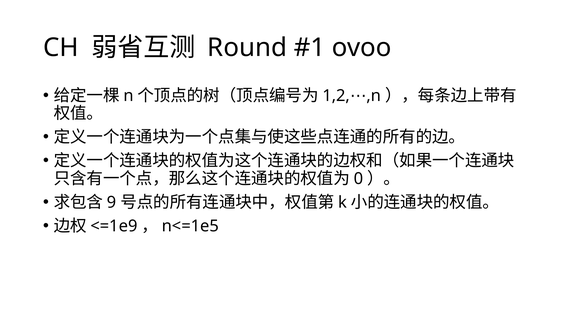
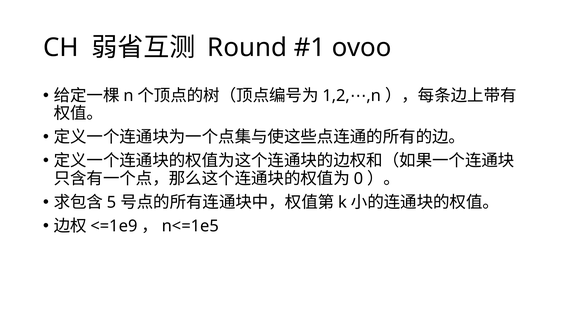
9: 9 -> 5
